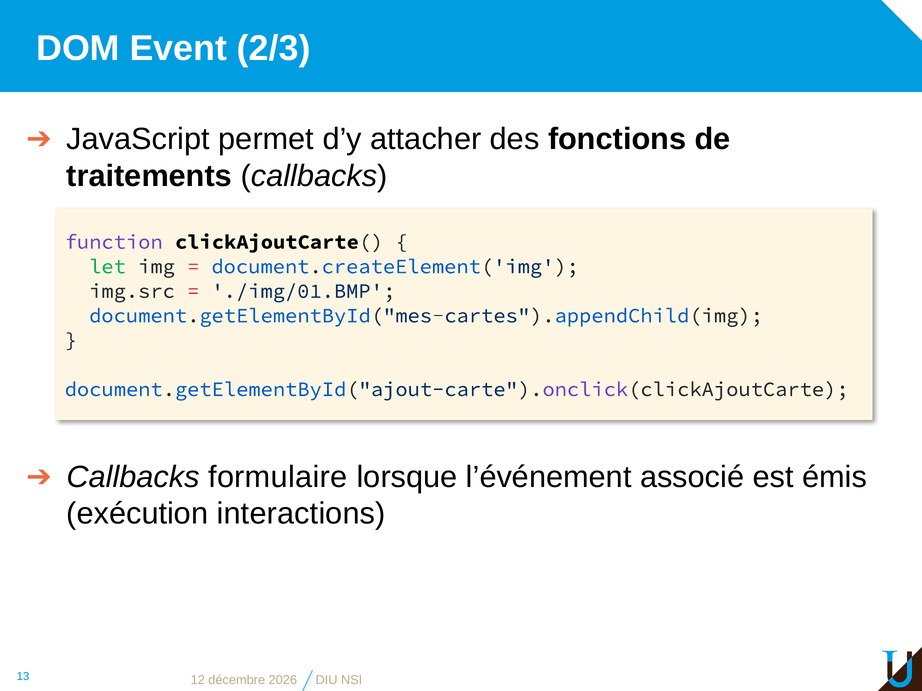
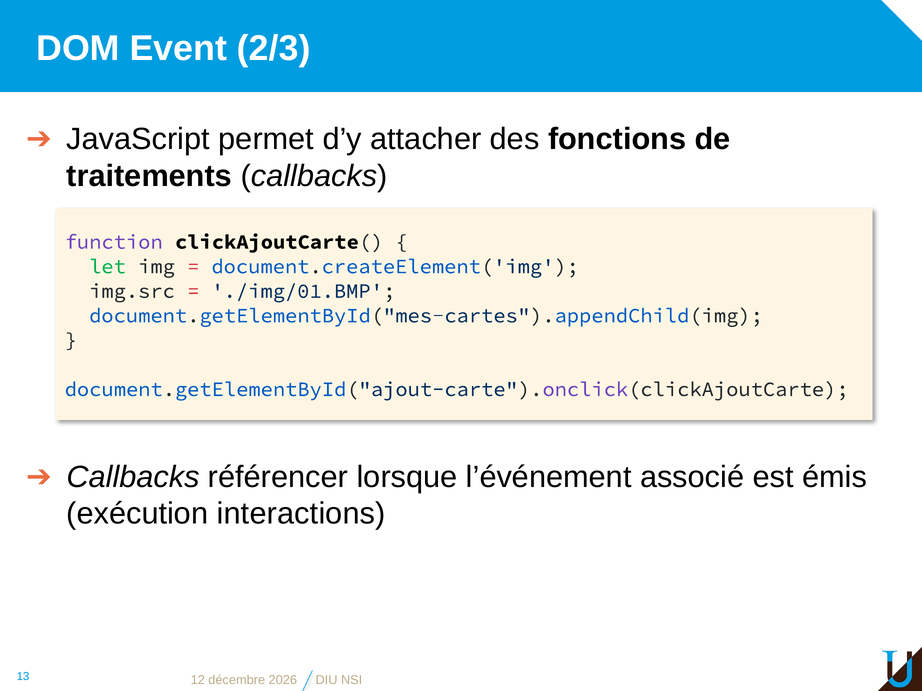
formulaire: formulaire -> référencer
